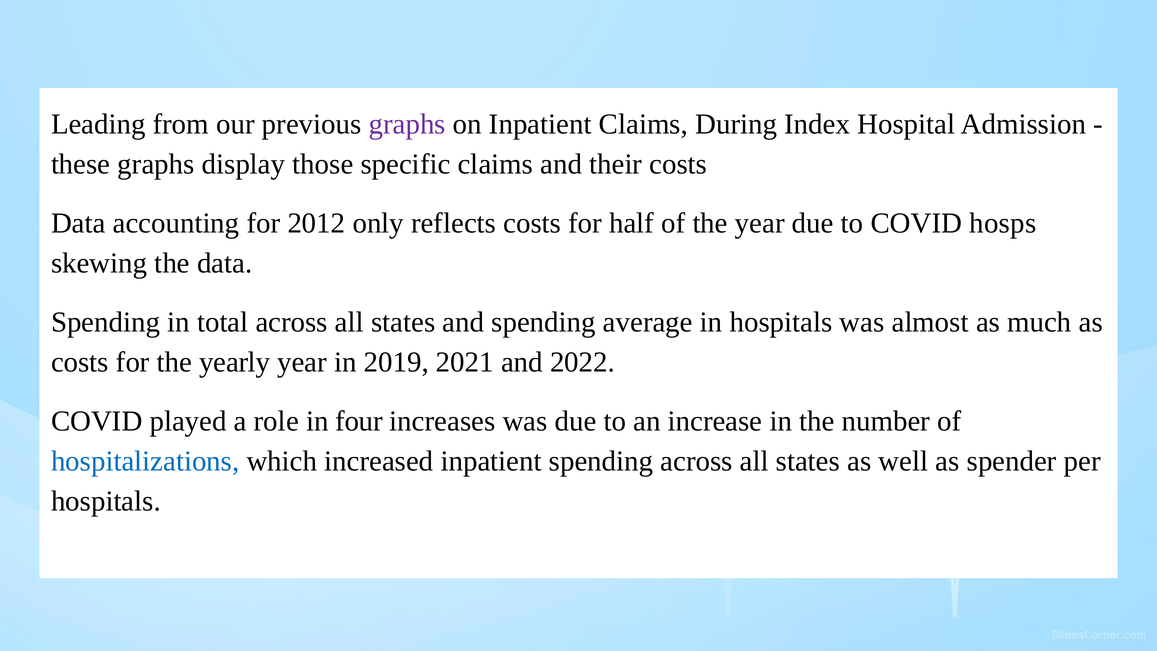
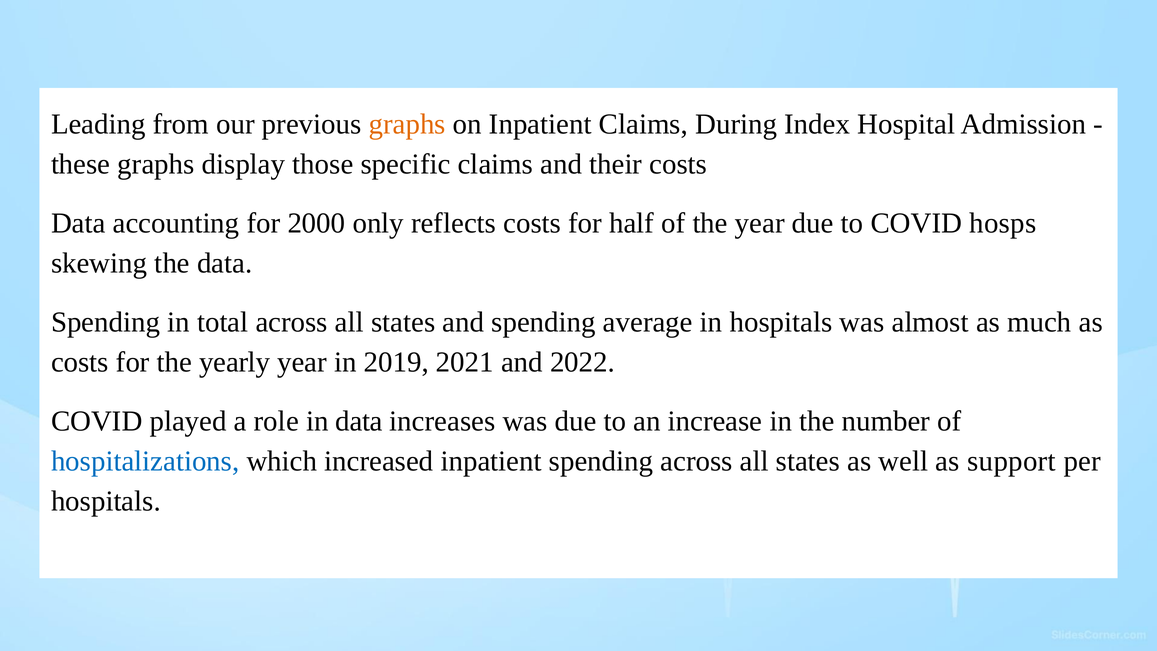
graphs at (407, 124) colour: purple -> orange
2012: 2012 -> 2000
in four: four -> data
spender: spender -> support
